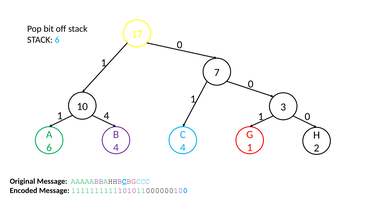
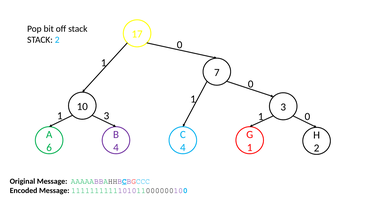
STACK 6: 6 -> 2
1 4: 4 -> 3
